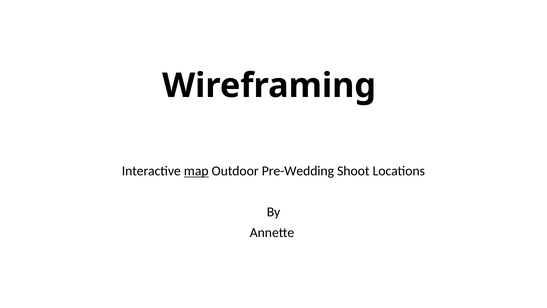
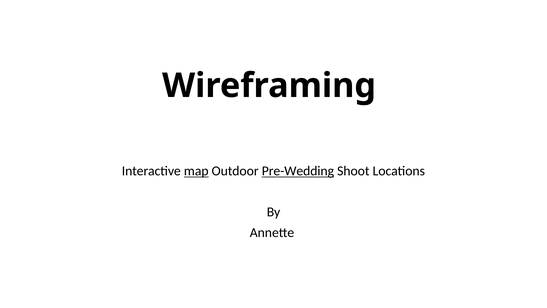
Pre-Wedding underline: none -> present
